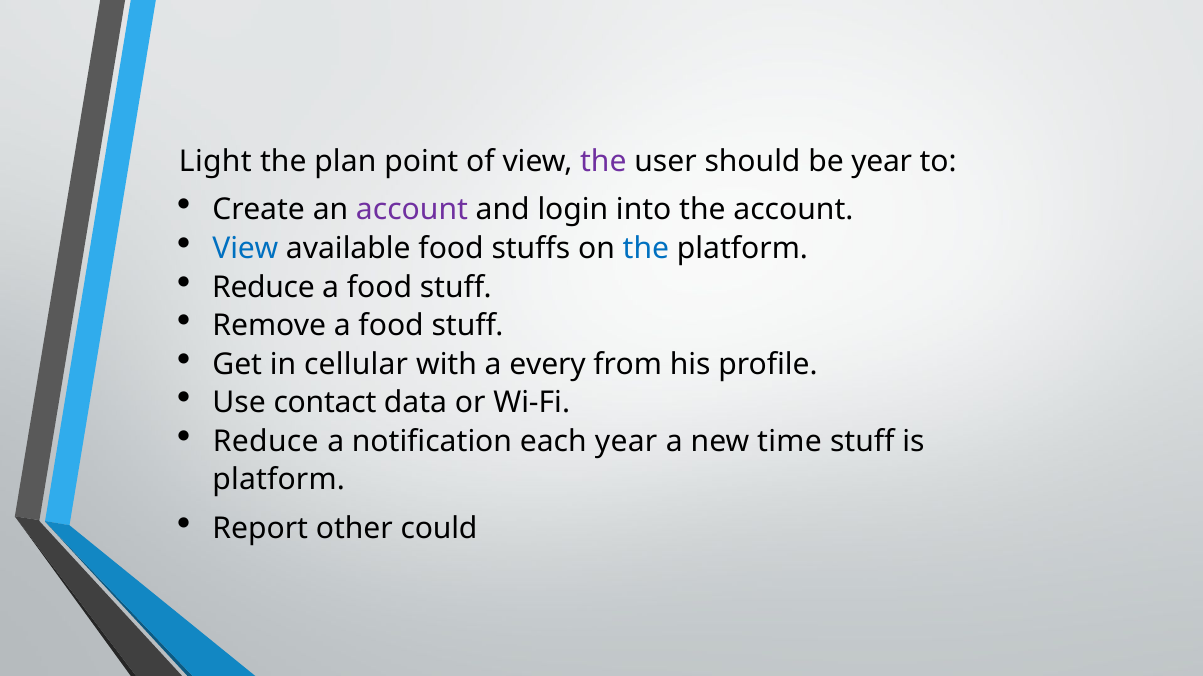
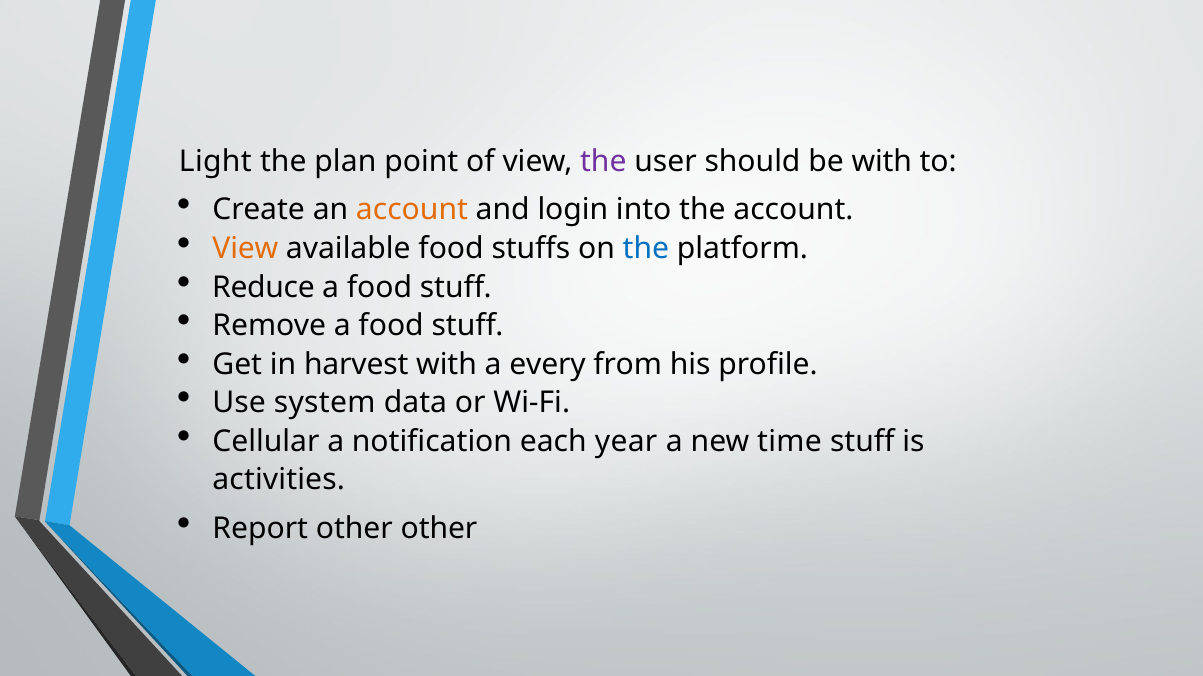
be year: year -> with
account at (412, 210) colour: purple -> orange
View at (245, 249) colour: blue -> orange
cellular: cellular -> harvest
contact: contact -> system
Reduce at (266, 442): Reduce -> Cellular
platform at (279, 480): platform -> activities
other could: could -> other
